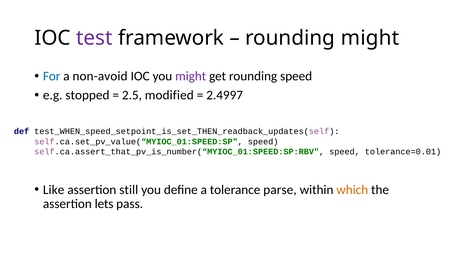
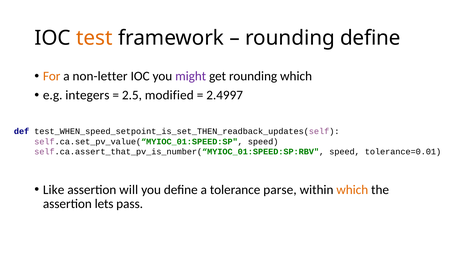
test colour: purple -> orange
rounding might: might -> define
For colour: blue -> orange
non-avoid: non-avoid -> non-letter
rounding speed: speed -> which
stopped: stopped -> integers
still: still -> will
